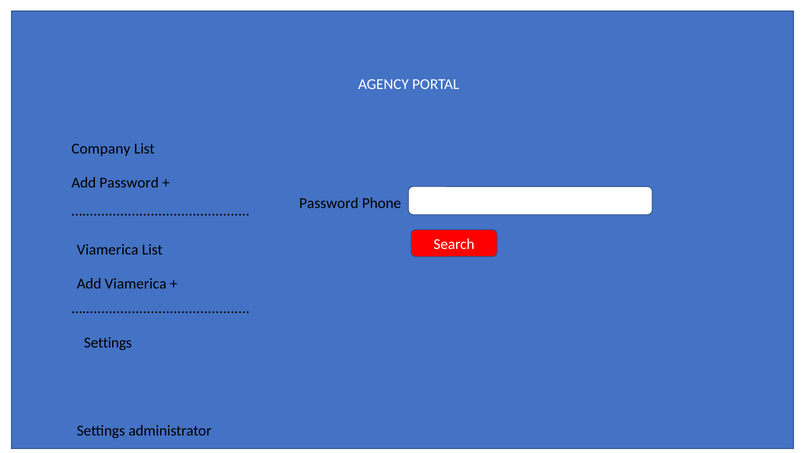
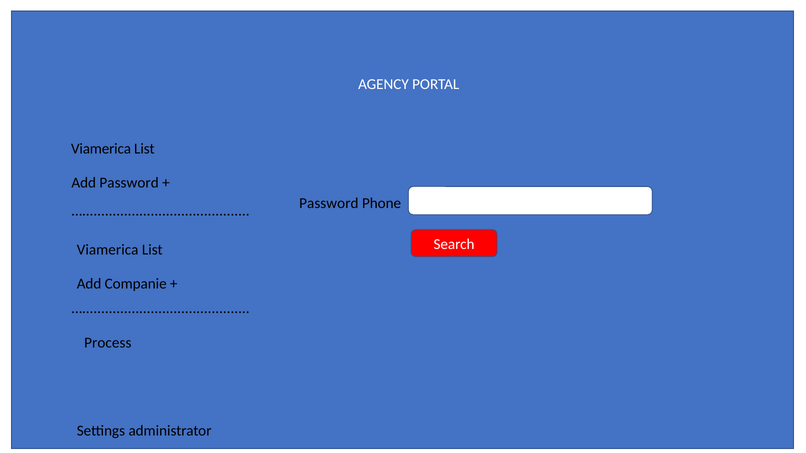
Company at (101, 149): Company -> Viamerica
Add Viamerica: Viamerica -> Companie
Settings at (108, 343): Settings -> Process
